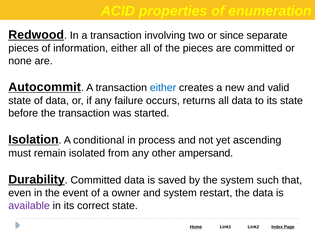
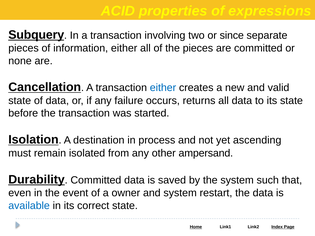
enumeration: enumeration -> expressions
Redwood: Redwood -> Subquery
Autocommit: Autocommit -> Cancellation
conditional: conditional -> destination
available colour: purple -> blue
